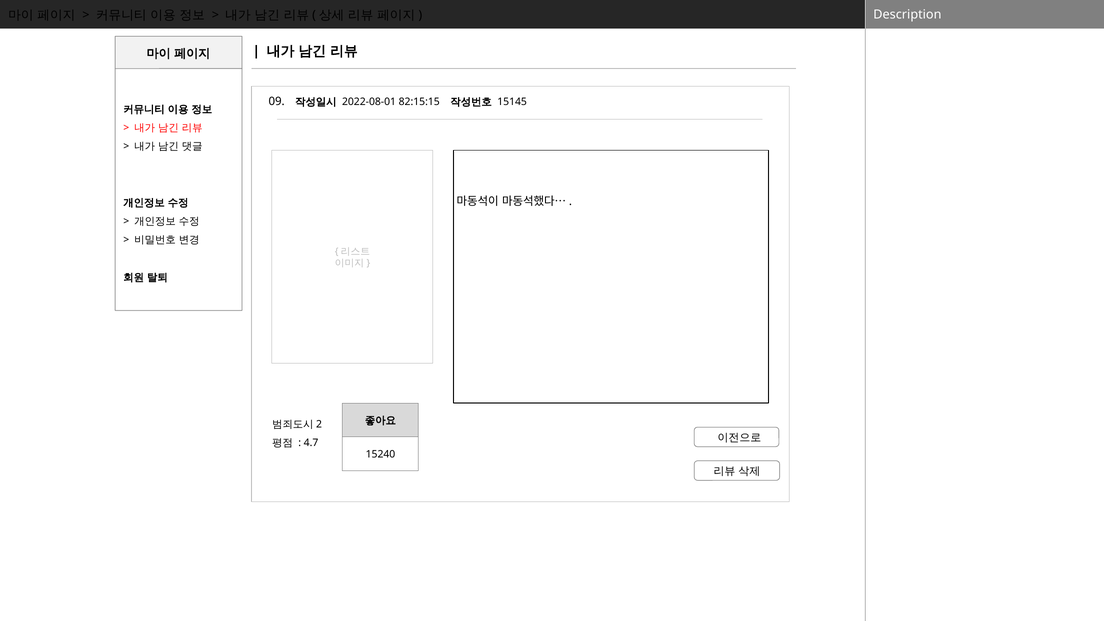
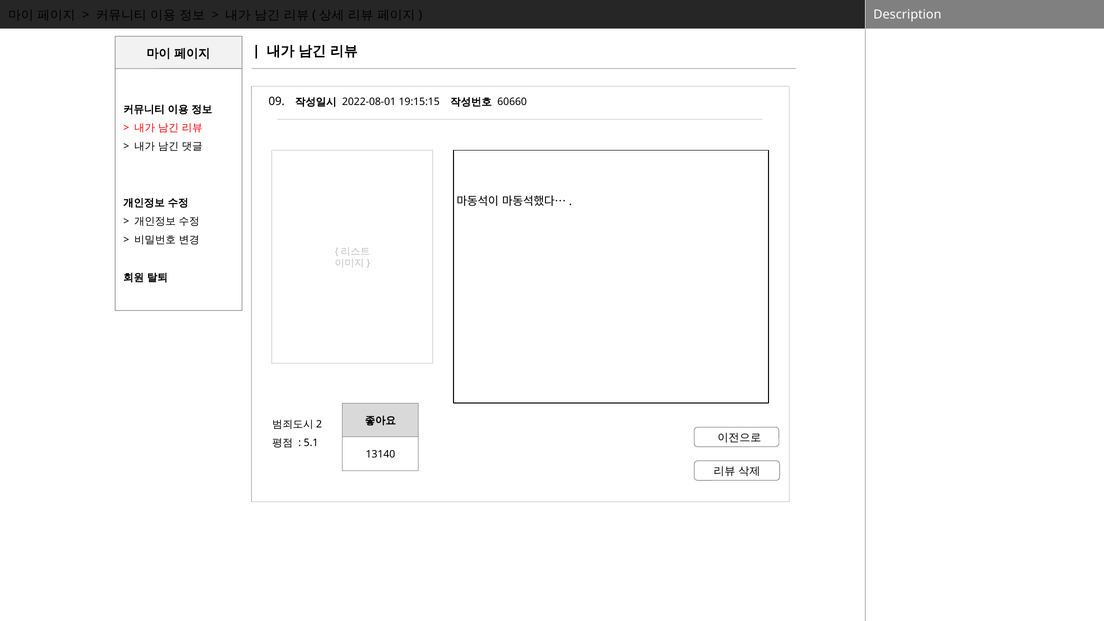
82:15:15: 82:15:15 -> 19:15:15
15145: 15145 -> 60660
4.7: 4.7 -> 5.1
15240: 15240 -> 13140
